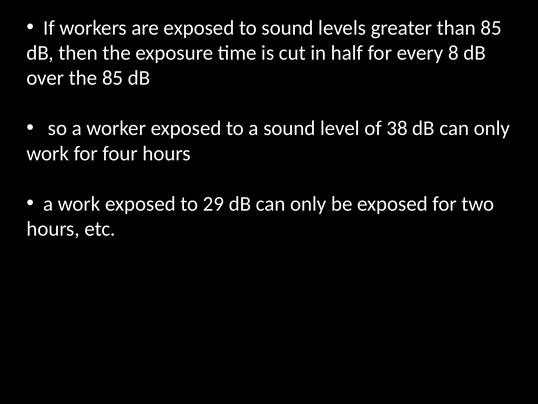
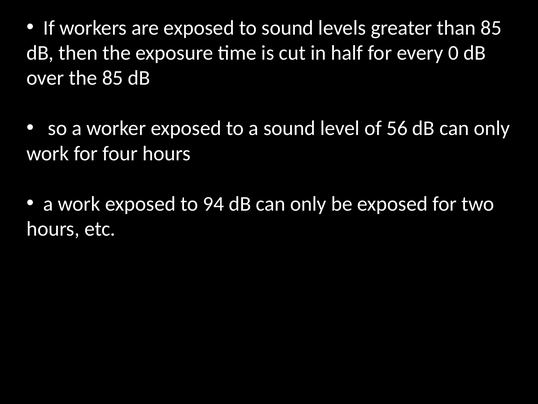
8: 8 -> 0
38: 38 -> 56
29: 29 -> 94
